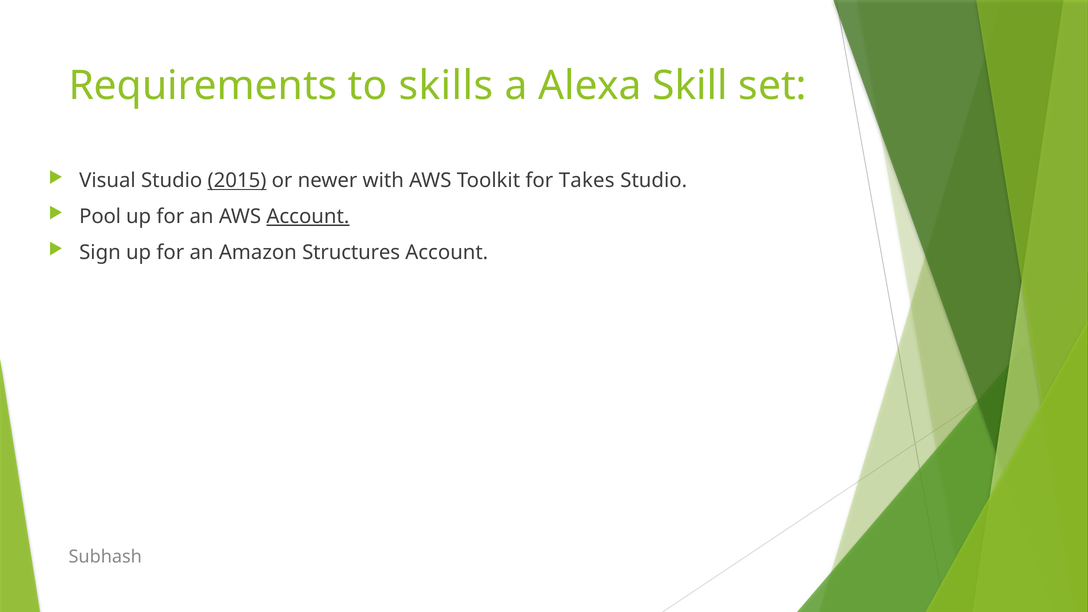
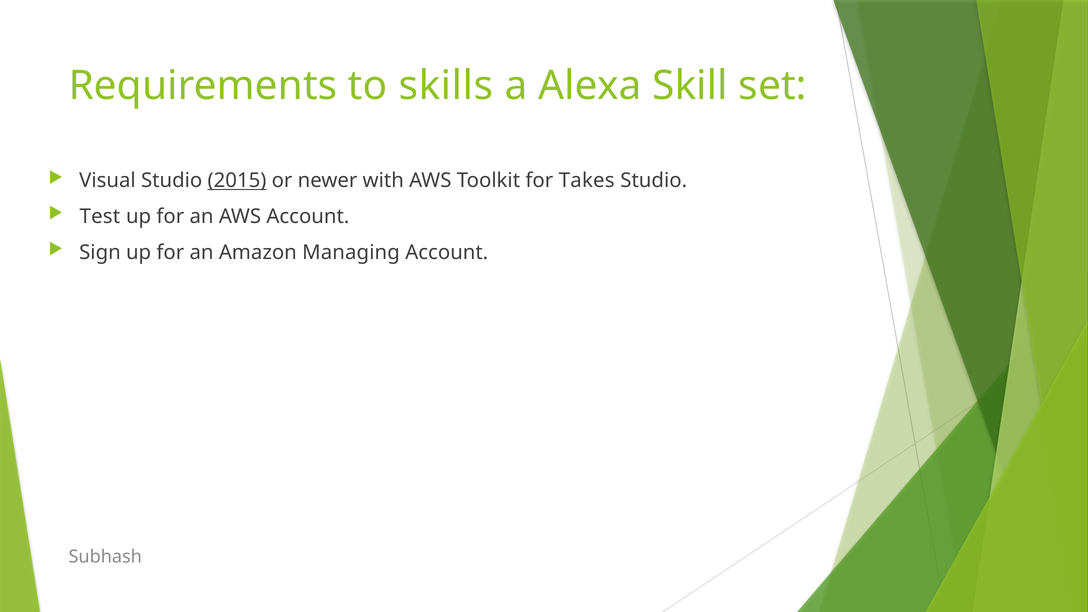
Pool: Pool -> Test
Account at (308, 216) underline: present -> none
Structures: Structures -> Managing
